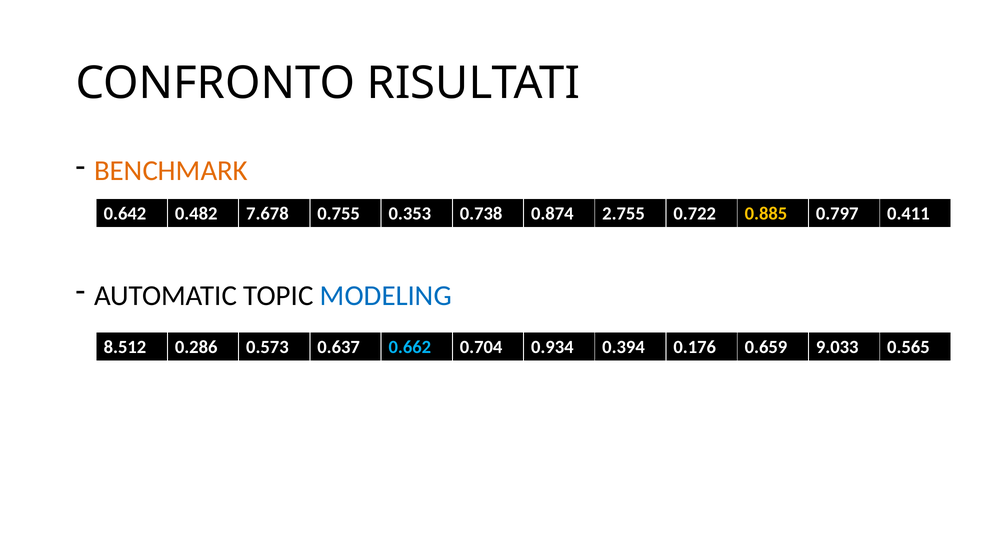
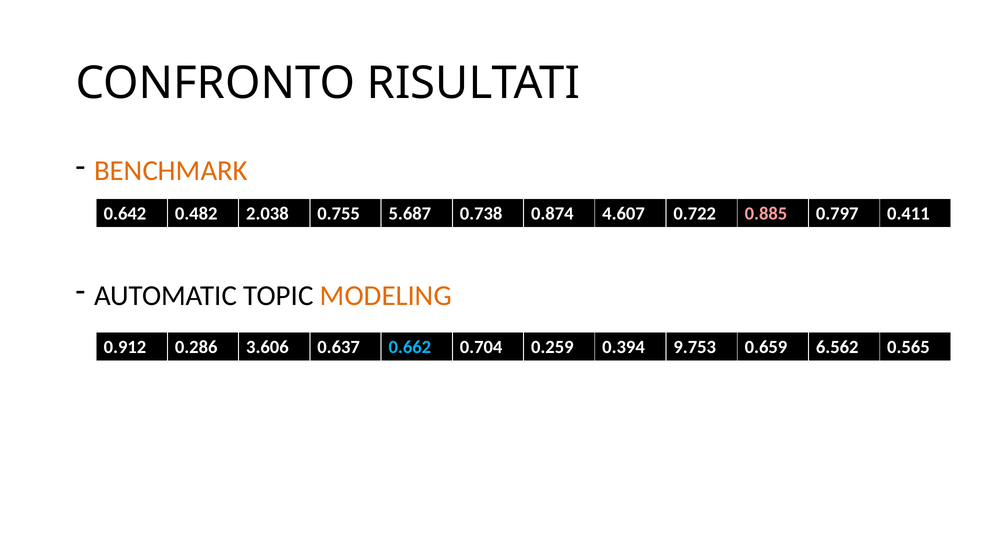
7.678: 7.678 -> 2.038
0.353: 0.353 -> 5.687
2.755: 2.755 -> 4.607
0.885 colour: yellow -> pink
MODELING colour: blue -> orange
8.512: 8.512 -> 0.912
0.573: 0.573 -> 3.606
0.934: 0.934 -> 0.259
0.176: 0.176 -> 9.753
9.033: 9.033 -> 6.562
